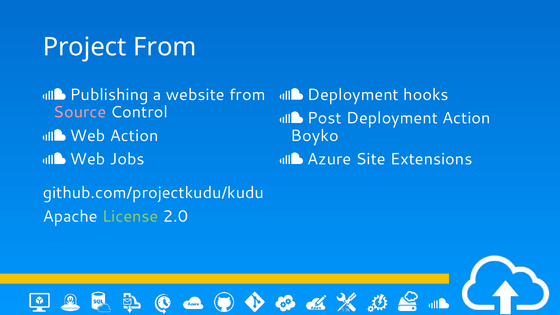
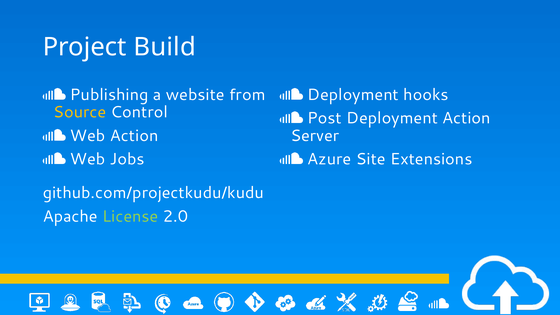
Project From: From -> Build
Source colour: pink -> yellow
Boyko: Boyko -> Server
